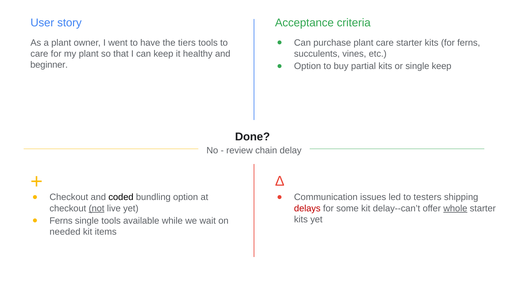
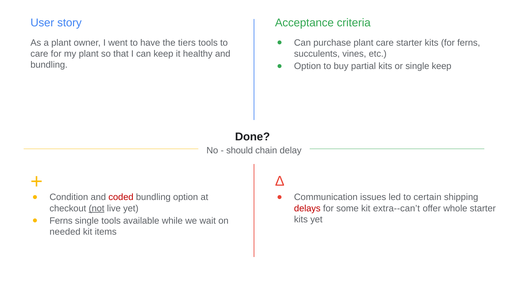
beginner at (49, 65): beginner -> bundling
review: review -> should
Checkout at (69, 197): Checkout -> Condition
coded colour: black -> red
testers: testers -> certain
delay--can’t: delay--can’t -> extra--can’t
whole underline: present -> none
